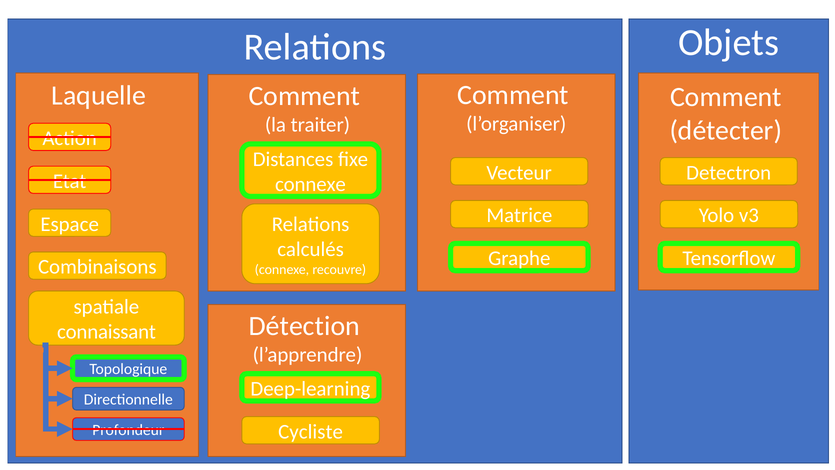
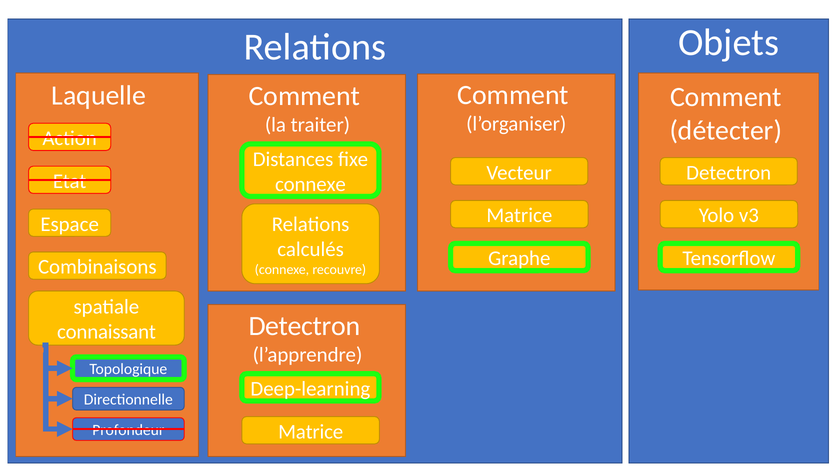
Détection at (304, 326): Détection -> Detectron
Cycliste at (311, 431): Cycliste -> Matrice
